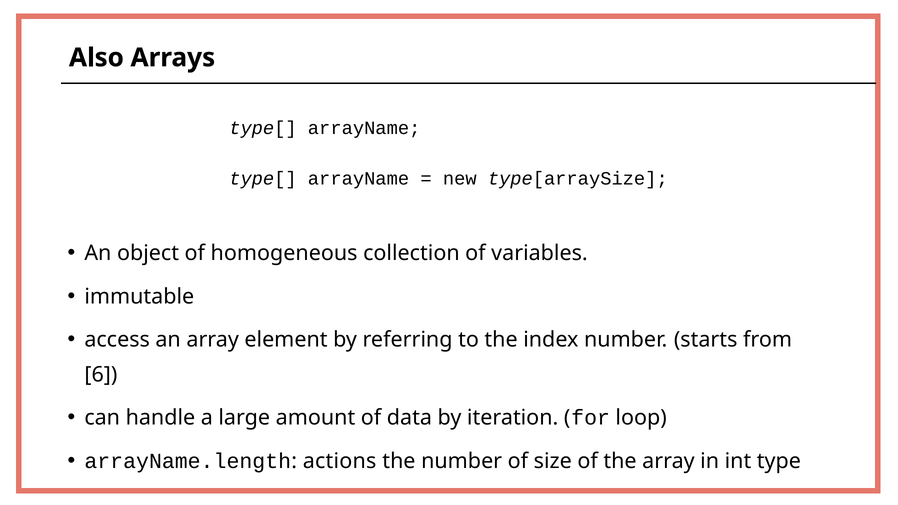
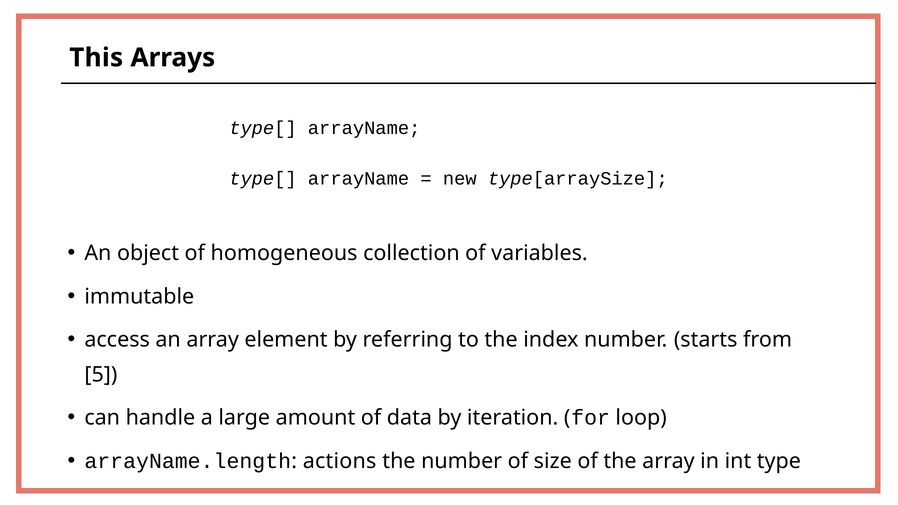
Also: Also -> This
6: 6 -> 5
